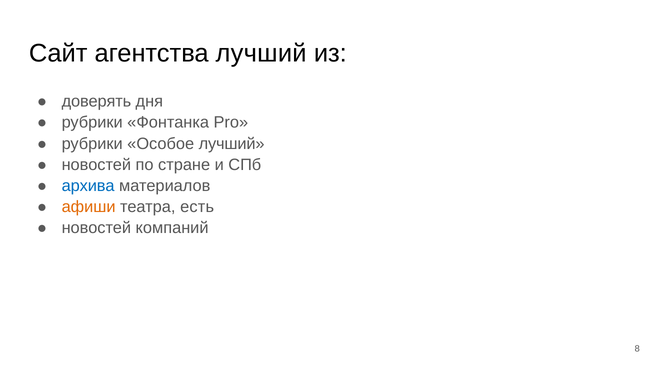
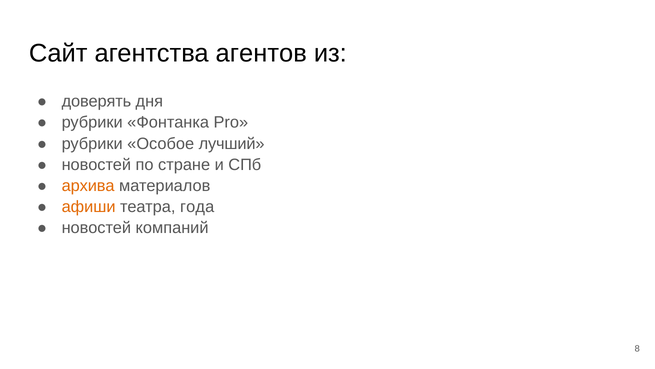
агентства лучший: лучший -> агентов
архива colour: blue -> orange
есть: есть -> года
